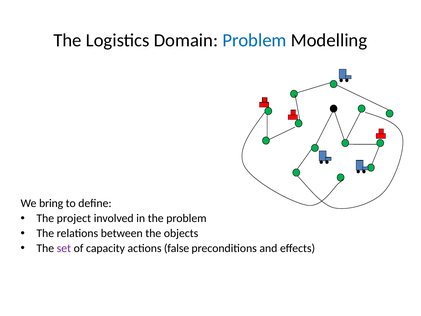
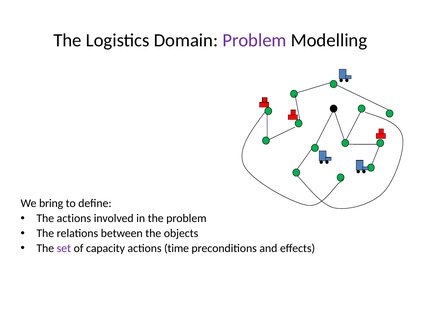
Problem at (254, 40) colour: blue -> purple
The project: project -> actions
false: false -> time
